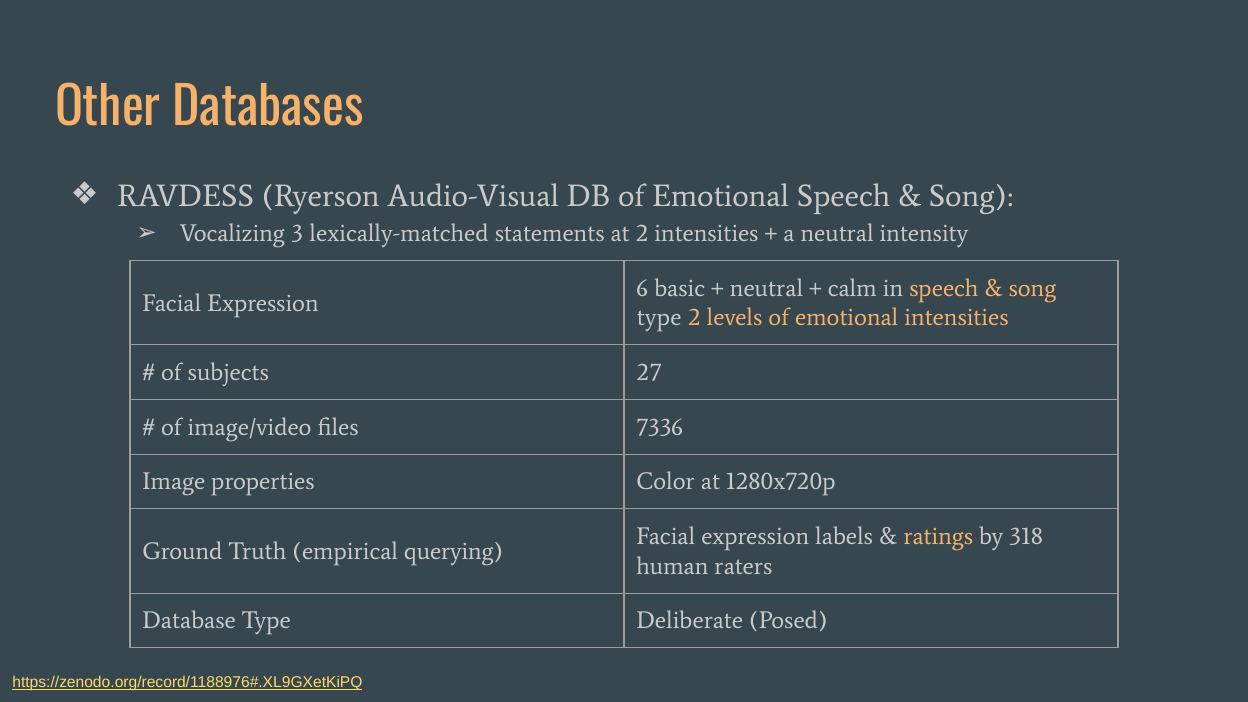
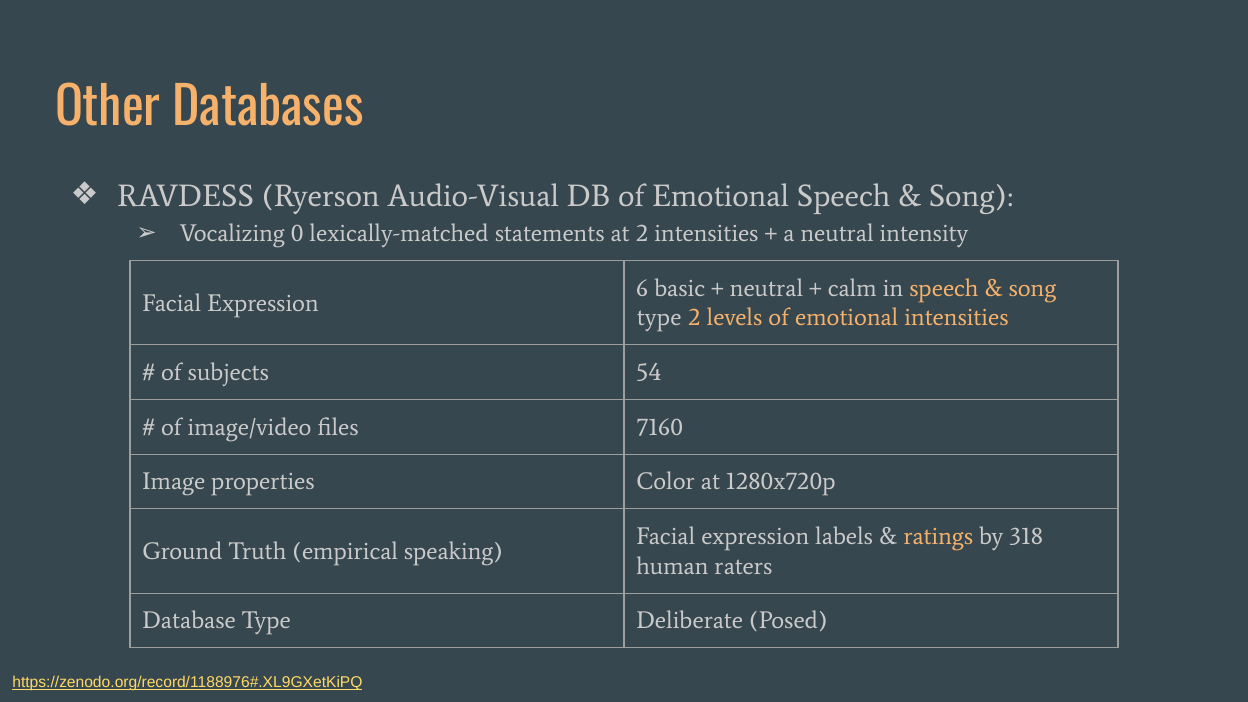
3: 3 -> 0
27: 27 -> 54
7336: 7336 -> 7160
querying: querying -> speaking
